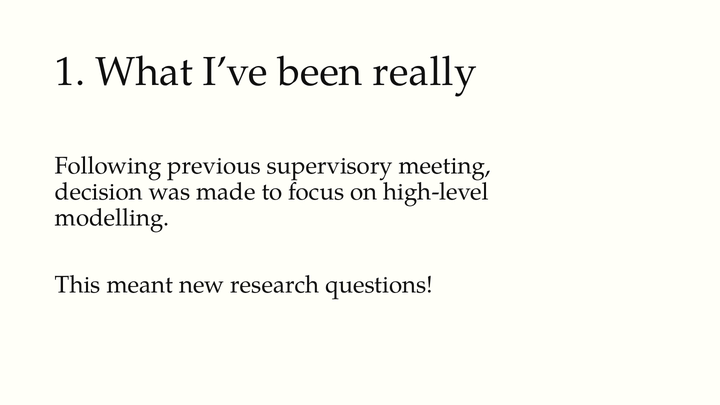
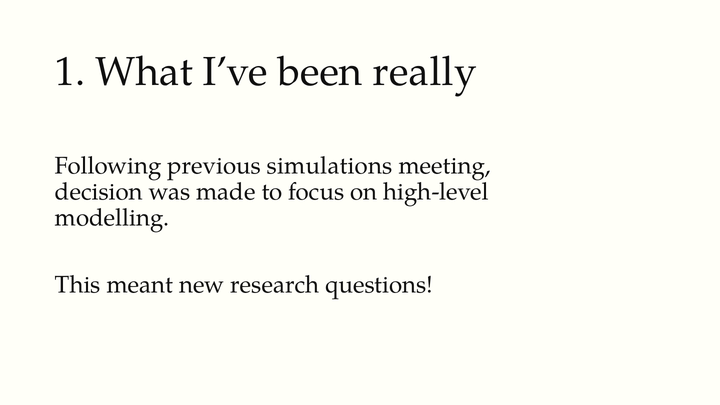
supervisory: supervisory -> simulations
